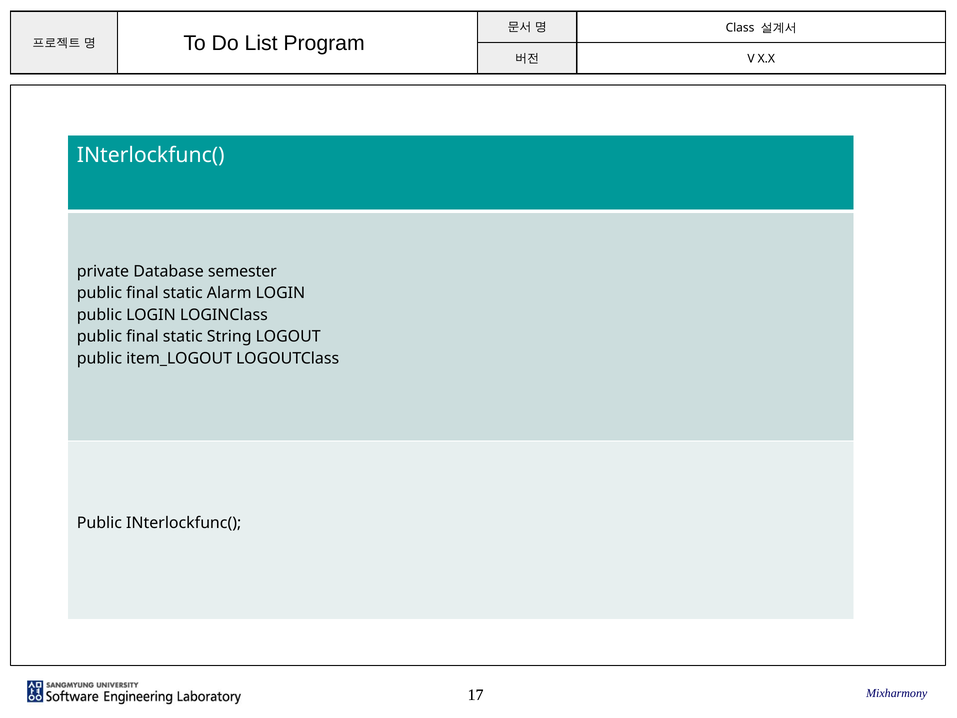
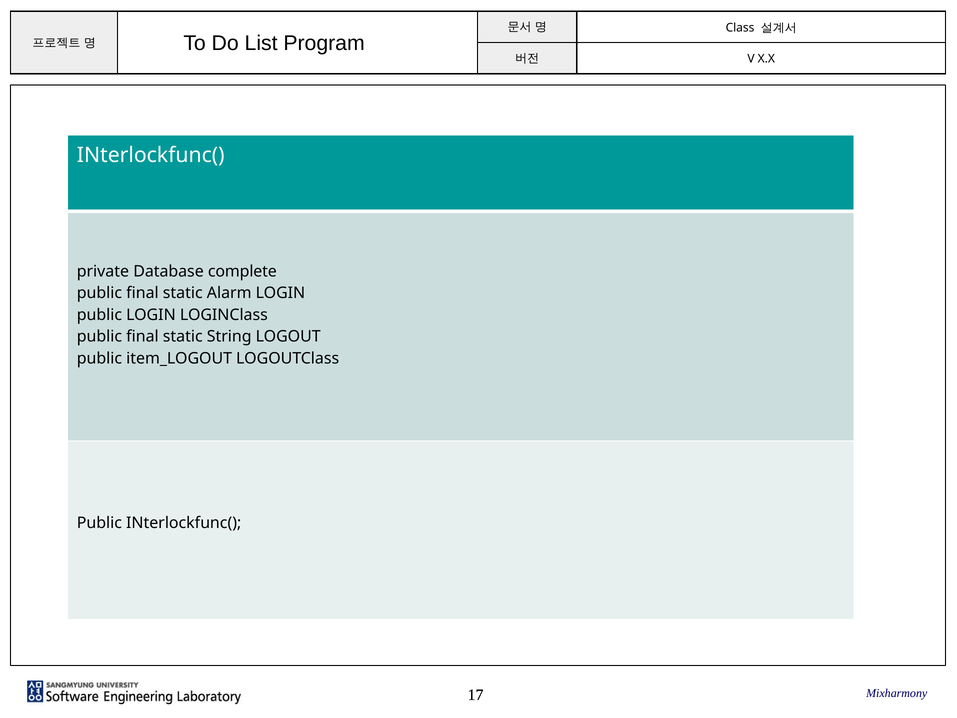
semester: semester -> complete
